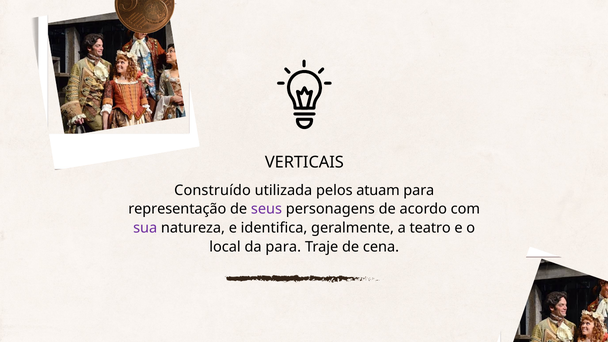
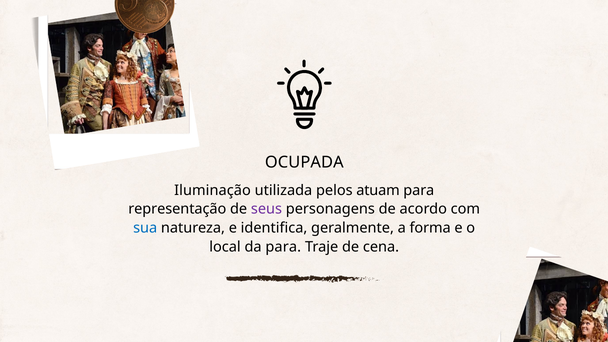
VERTICAIS: VERTICAIS -> OCUPADA
Construído: Construído -> Iluminação
sua colour: purple -> blue
teatro: teatro -> forma
